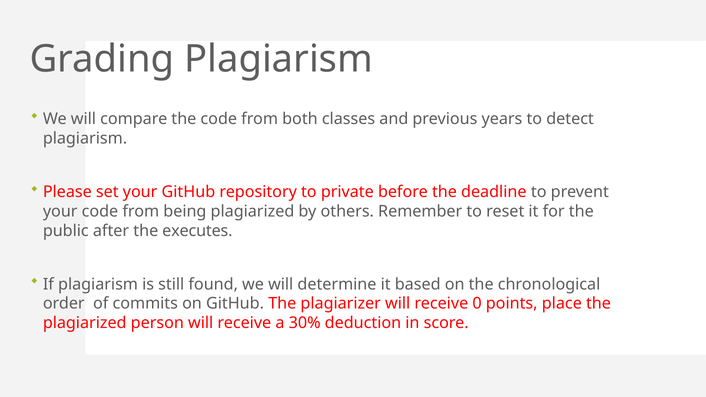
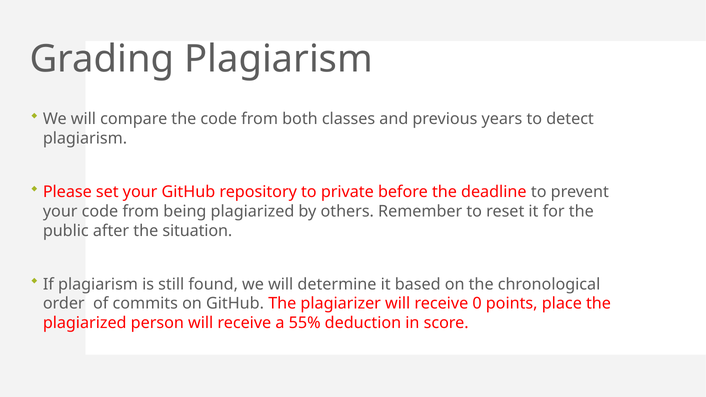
executes: executes -> situation
30%: 30% -> 55%
